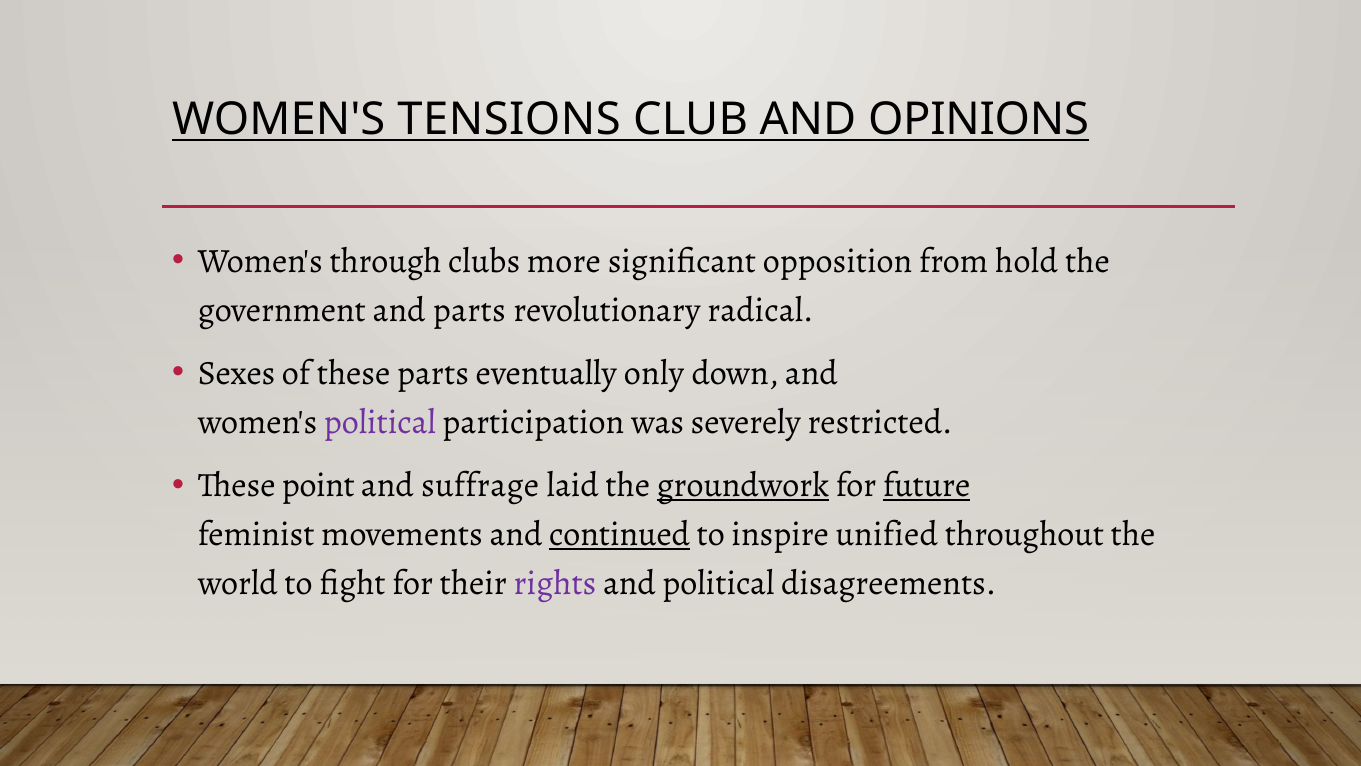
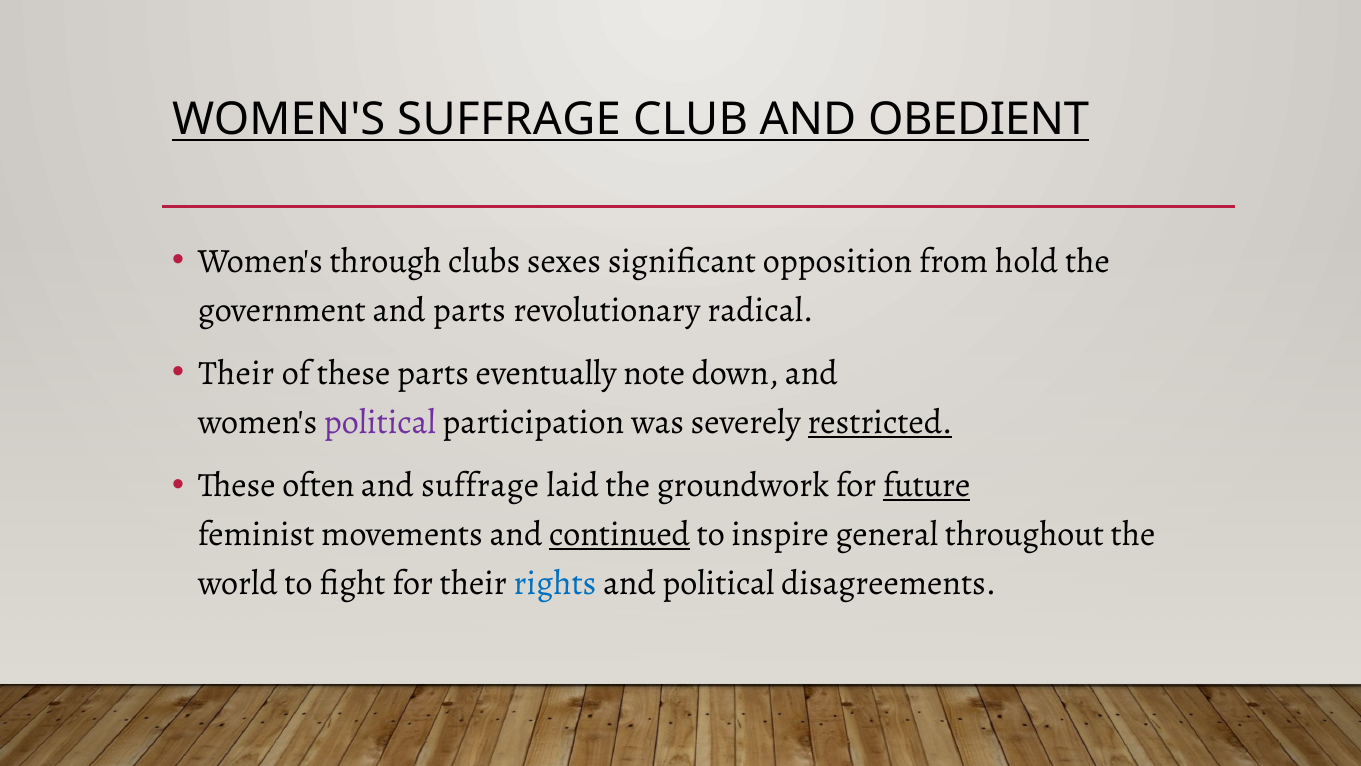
WOMEN'S TENSIONS: TENSIONS -> SUFFRAGE
OPINIONS: OPINIONS -> OBEDIENT
more: more -> sexes
Sexes at (237, 373): Sexes -> Their
only: only -> note
restricted underline: none -> present
point: point -> often
groundwork underline: present -> none
unified: unified -> general
rights colour: purple -> blue
